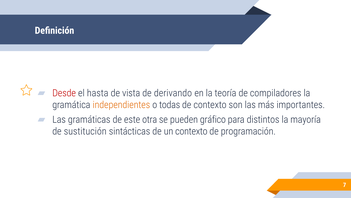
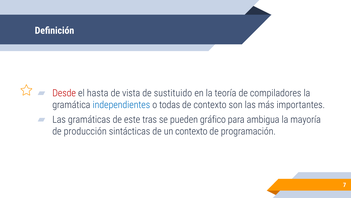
derivando: derivando -> sustituido
independientes colour: orange -> blue
otra: otra -> tras
distintos: distintos -> ambigua
sustitución: sustitución -> producción
